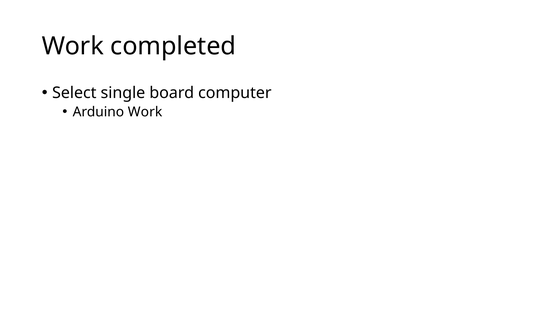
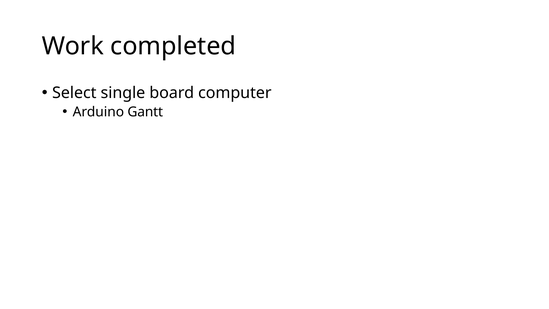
Arduino Work: Work -> Gantt
